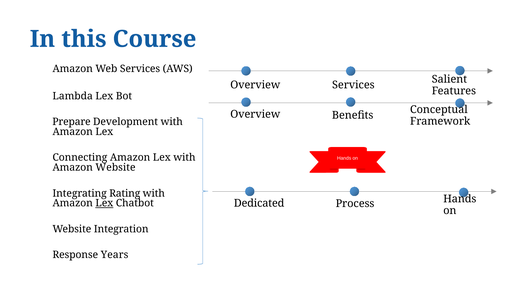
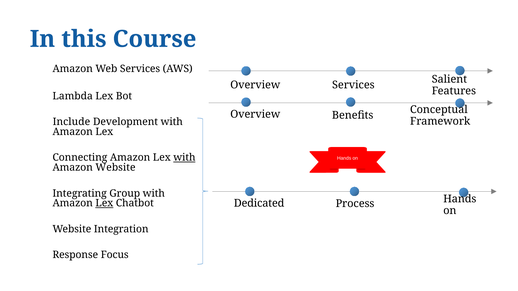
Prepare: Prepare -> Include
with at (184, 158) underline: none -> present
Rating: Rating -> Group
Years: Years -> Focus
